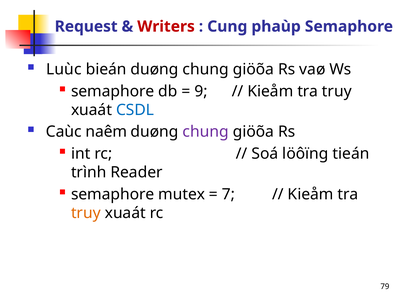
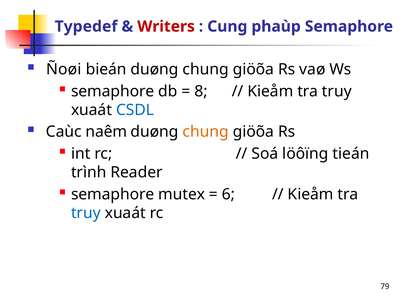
Request: Request -> Typedef
Luùc: Luùc -> Ñoøi
9: 9 -> 8
chung at (206, 132) colour: purple -> orange
7: 7 -> 6
truy at (86, 213) colour: orange -> blue
